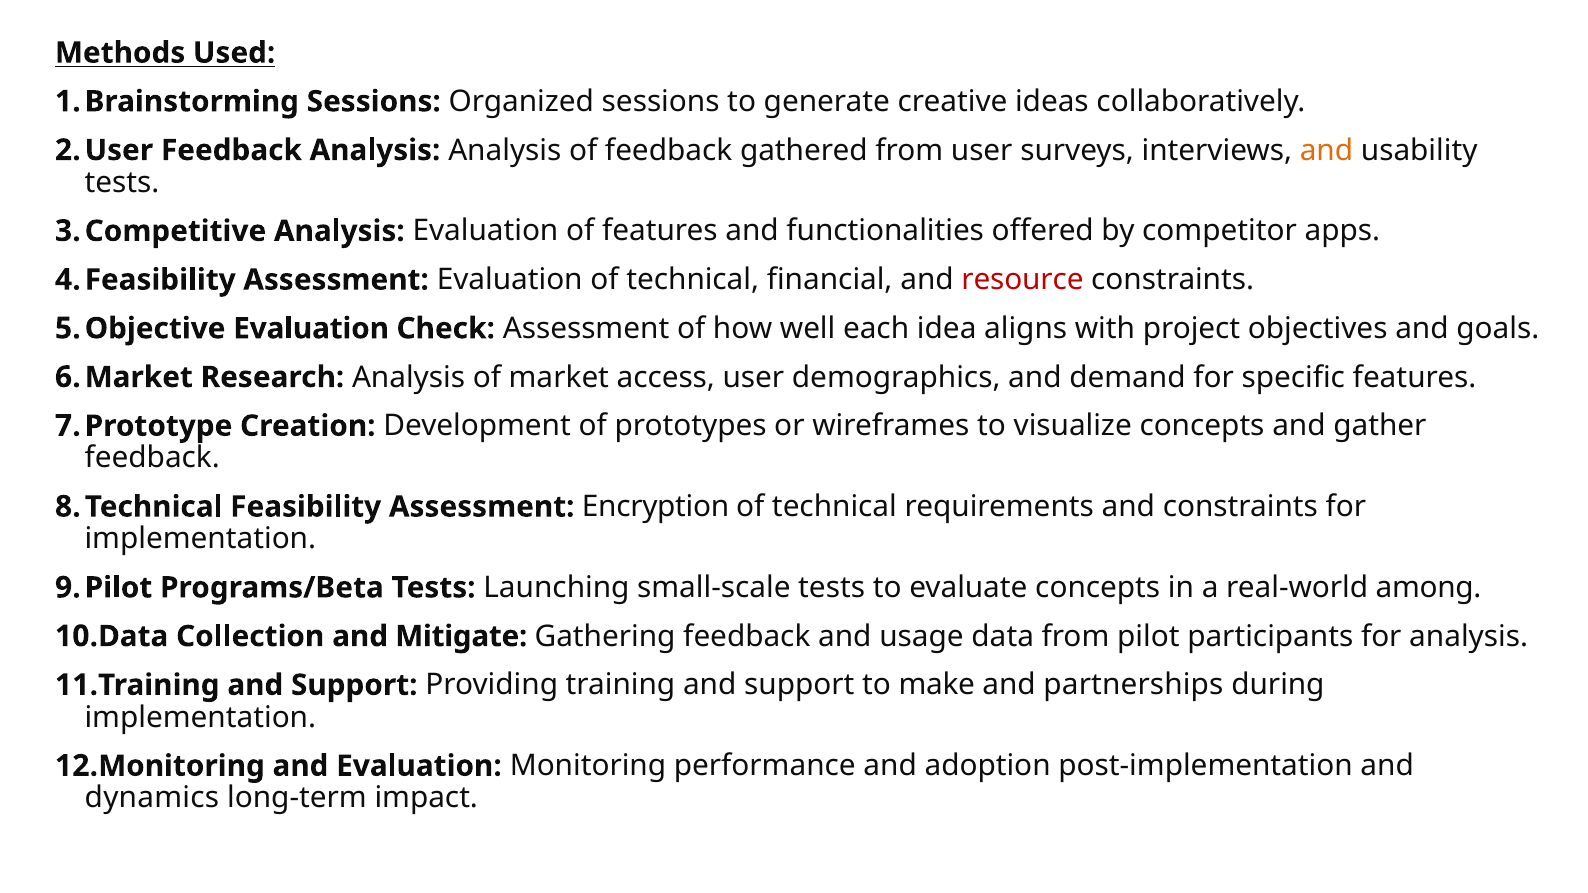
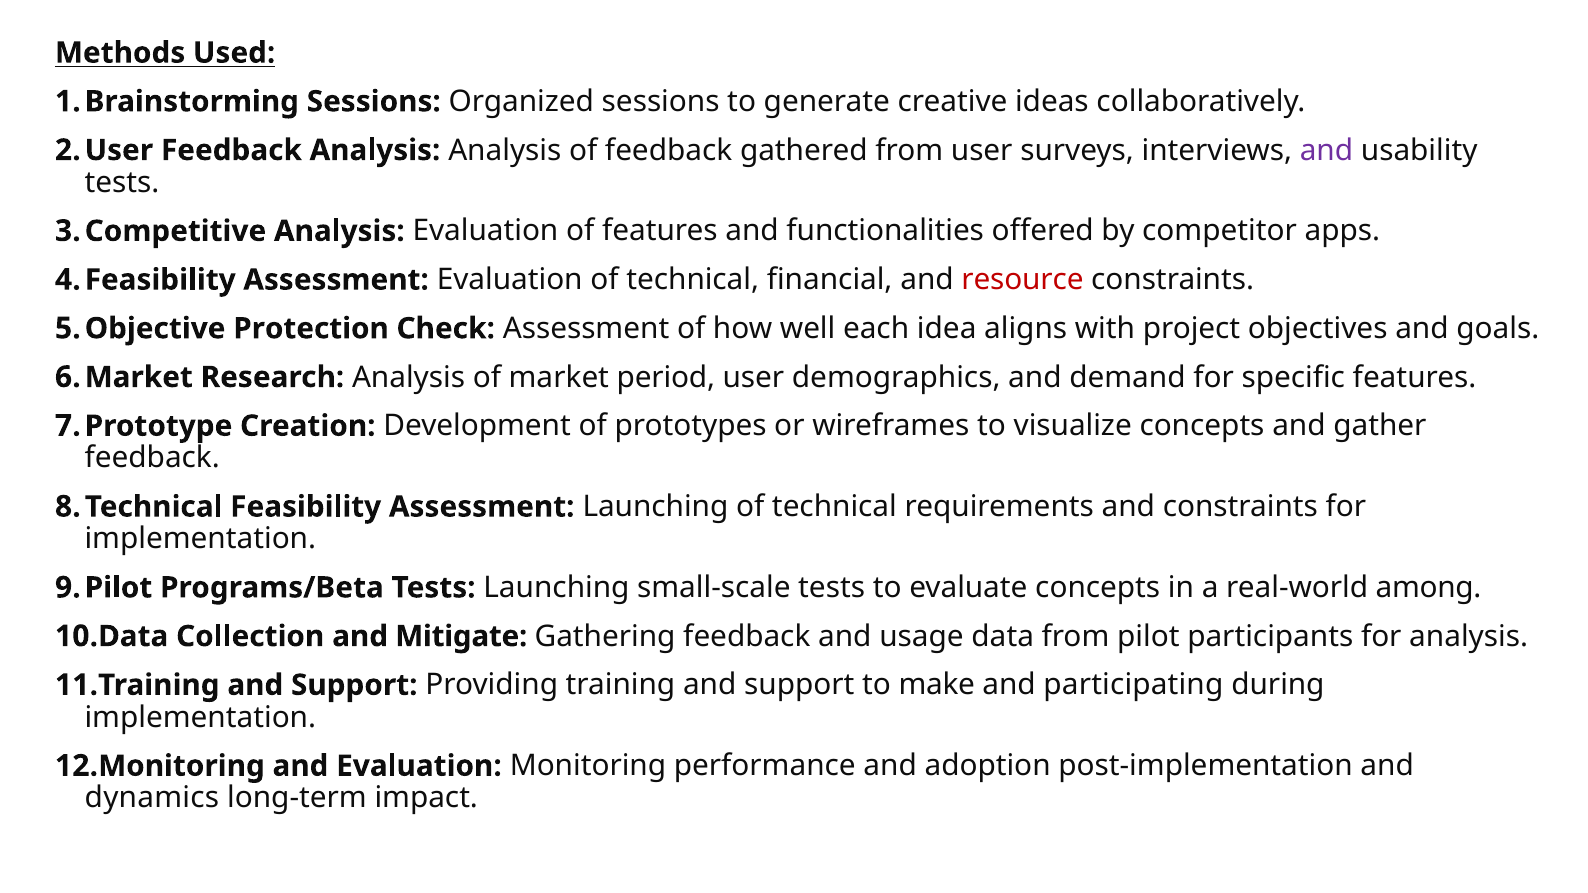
and at (1326, 150) colour: orange -> purple
Evaluation at (311, 329): Evaluation -> Protection
access: access -> period
Assessment Encryption: Encryption -> Launching
partnerships: partnerships -> participating
